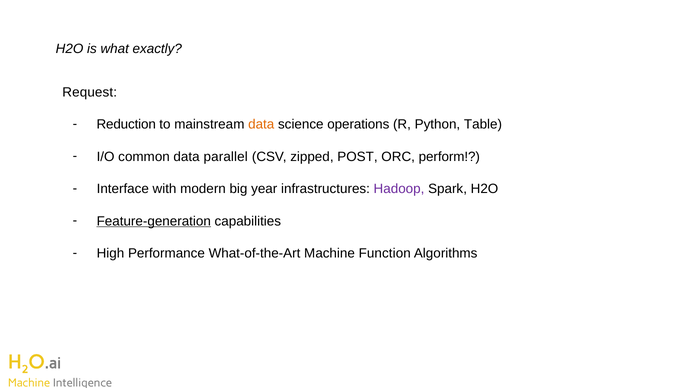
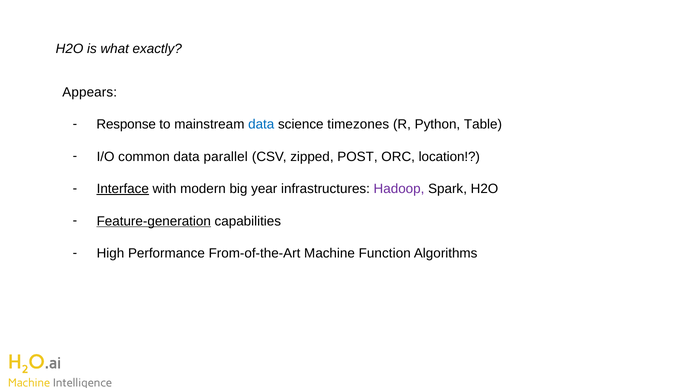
Request: Request -> Appears
Reduction: Reduction -> Response
data at (261, 124) colour: orange -> blue
operations: operations -> timezones
perform: perform -> location
Interface underline: none -> present
What-of-the-Art: What-of-the-Art -> From-of-the-Art
